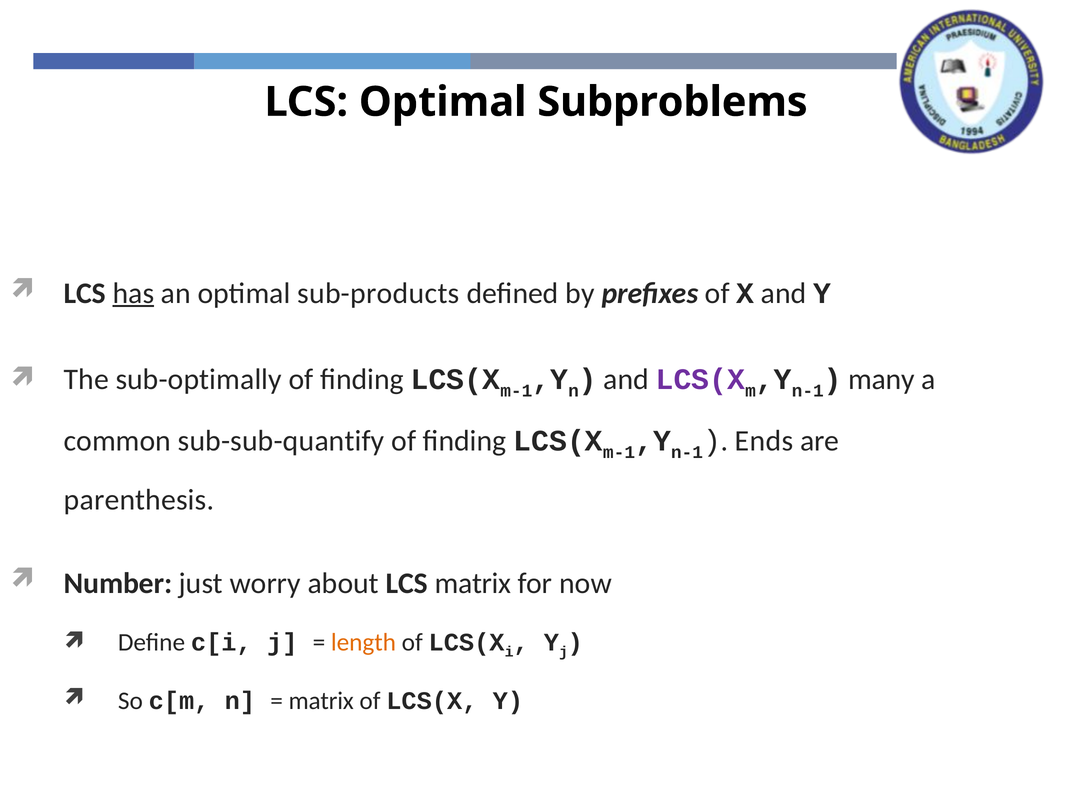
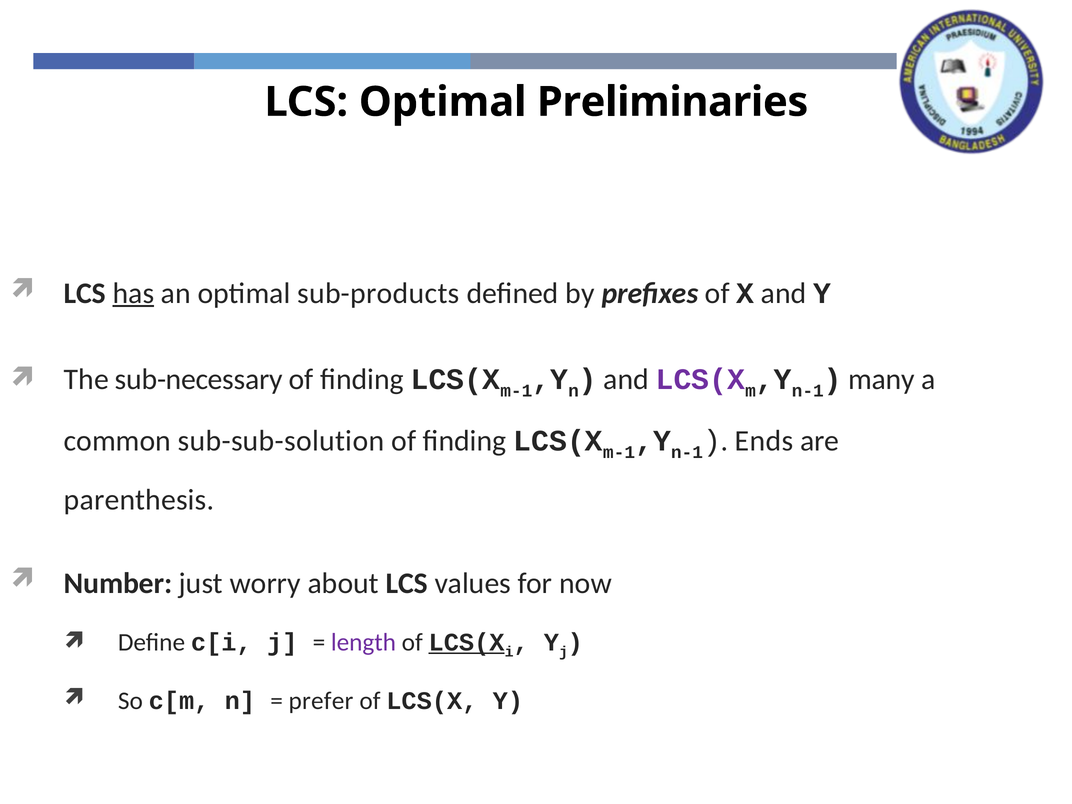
Subproblems: Subproblems -> Preliminaries
sub-optimally: sub-optimally -> sub-necessary
sub-sub-quantify: sub-sub-quantify -> sub-sub-solution
LCS matrix: matrix -> values
length colour: orange -> purple
LCS(X at (467, 642) underline: none -> present
matrix at (321, 701): matrix -> prefer
